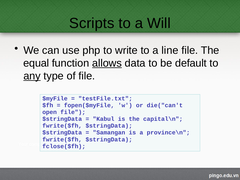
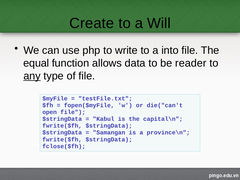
Scripts: Scripts -> Create
line: line -> into
allows underline: present -> none
default: default -> reader
